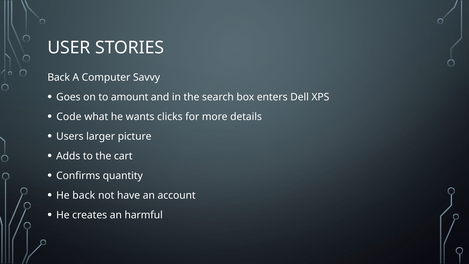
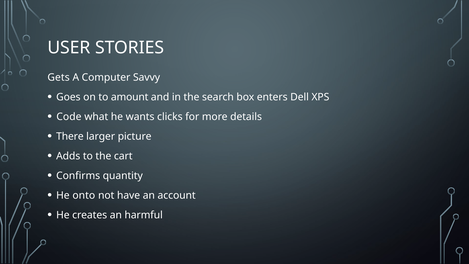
Back at (59, 77): Back -> Gets
Users: Users -> There
He back: back -> onto
